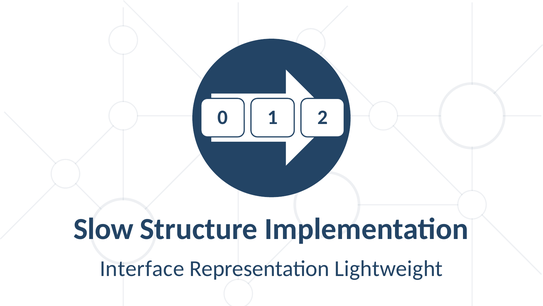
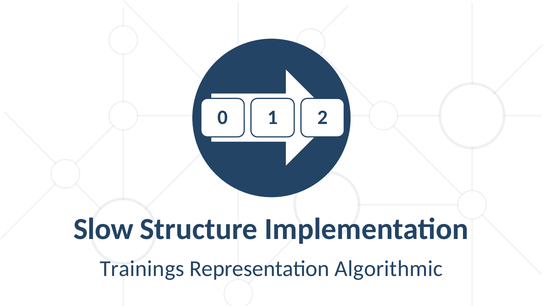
Interface: Interface -> Trainings
Lightweight: Lightweight -> Algorithmic
